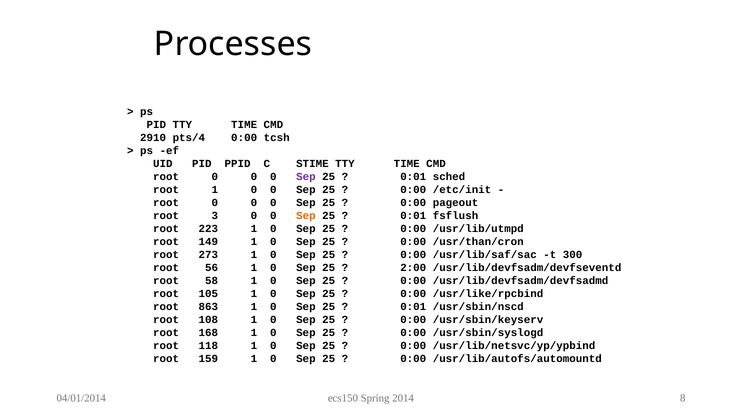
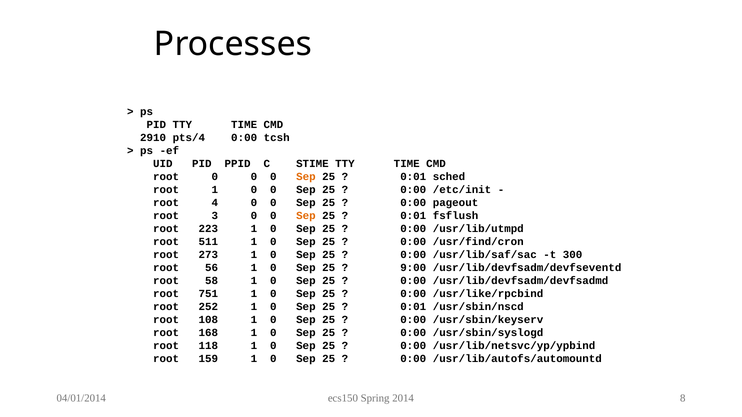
Sep at (306, 177) colour: purple -> orange
0 at (215, 203): 0 -> 4
149: 149 -> 511
/usr/than/cron: /usr/than/cron -> /usr/find/cron
2:00: 2:00 -> 9:00
105: 105 -> 751
863: 863 -> 252
